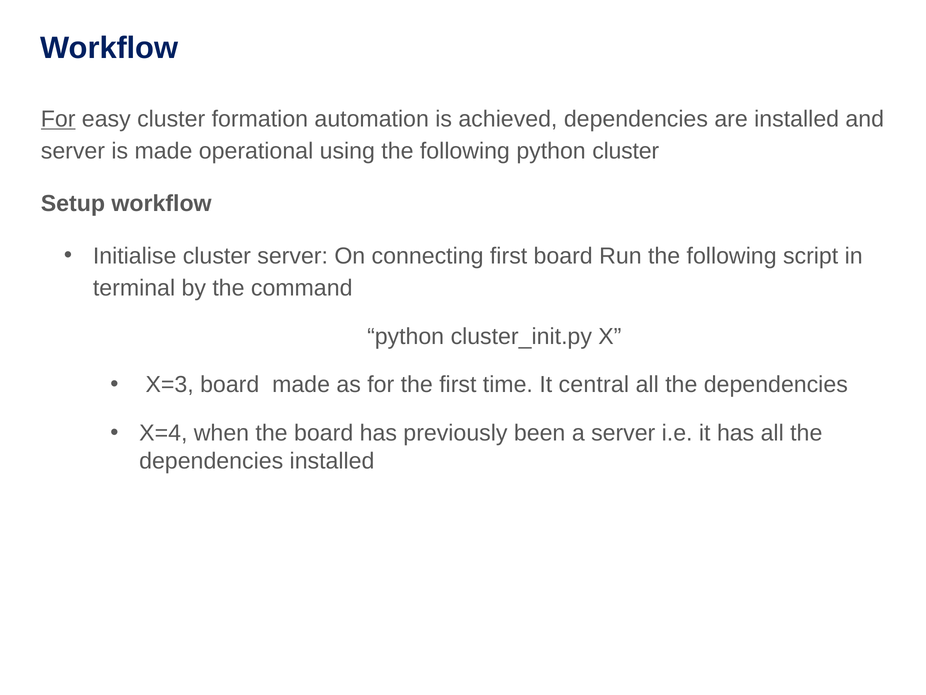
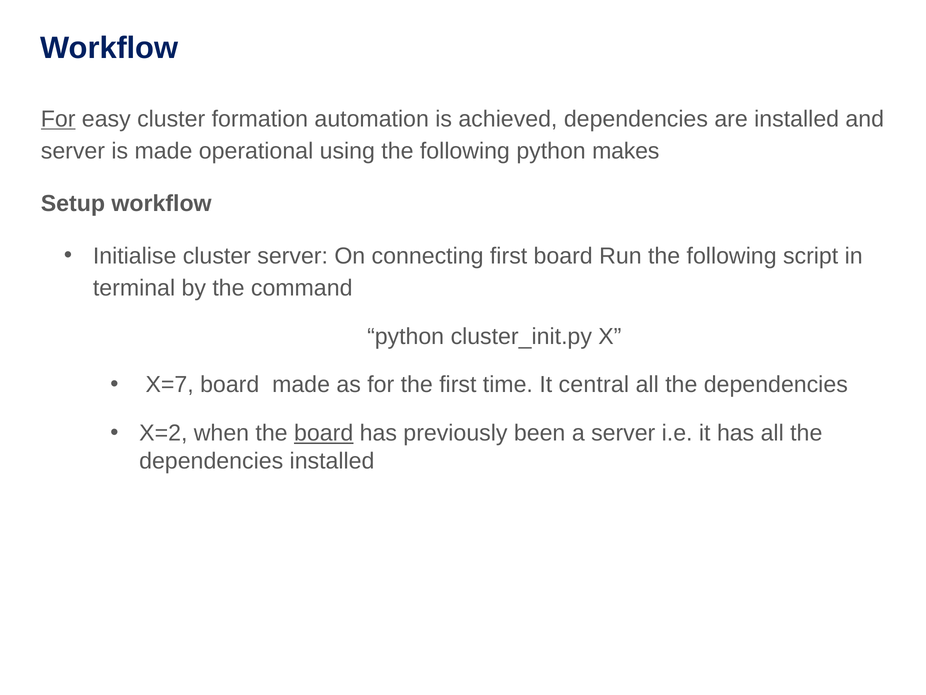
python cluster: cluster -> makes
X=3: X=3 -> X=7
X=4: X=4 -> X=2
board at (324, 433) underline: none -> present
